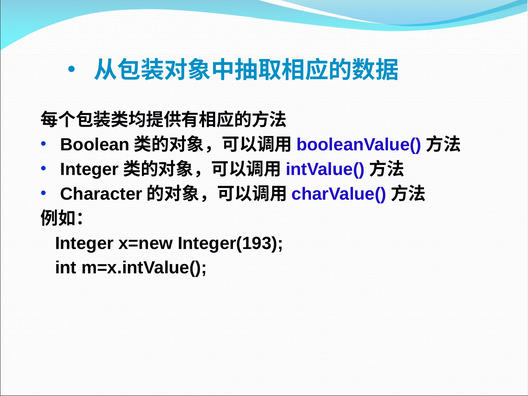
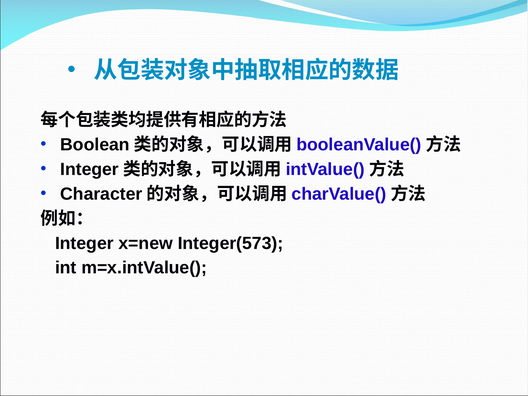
Integer(193: Integer(193 -> Integer(573
